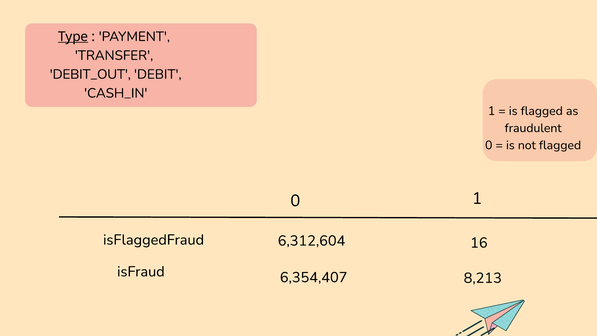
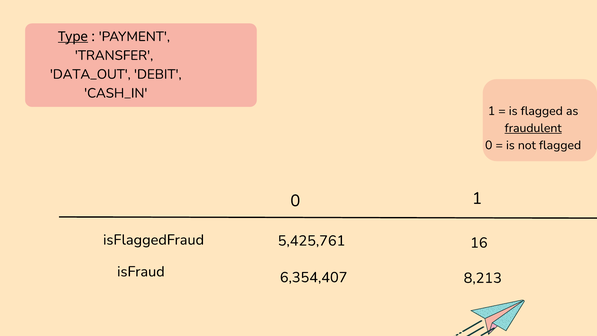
DEBIT_OUT: DEBIT_OUT -> DATA_OUT
fraudulent underline: none -> present
6,312,604: 6,312,604 -> 5,425,761
